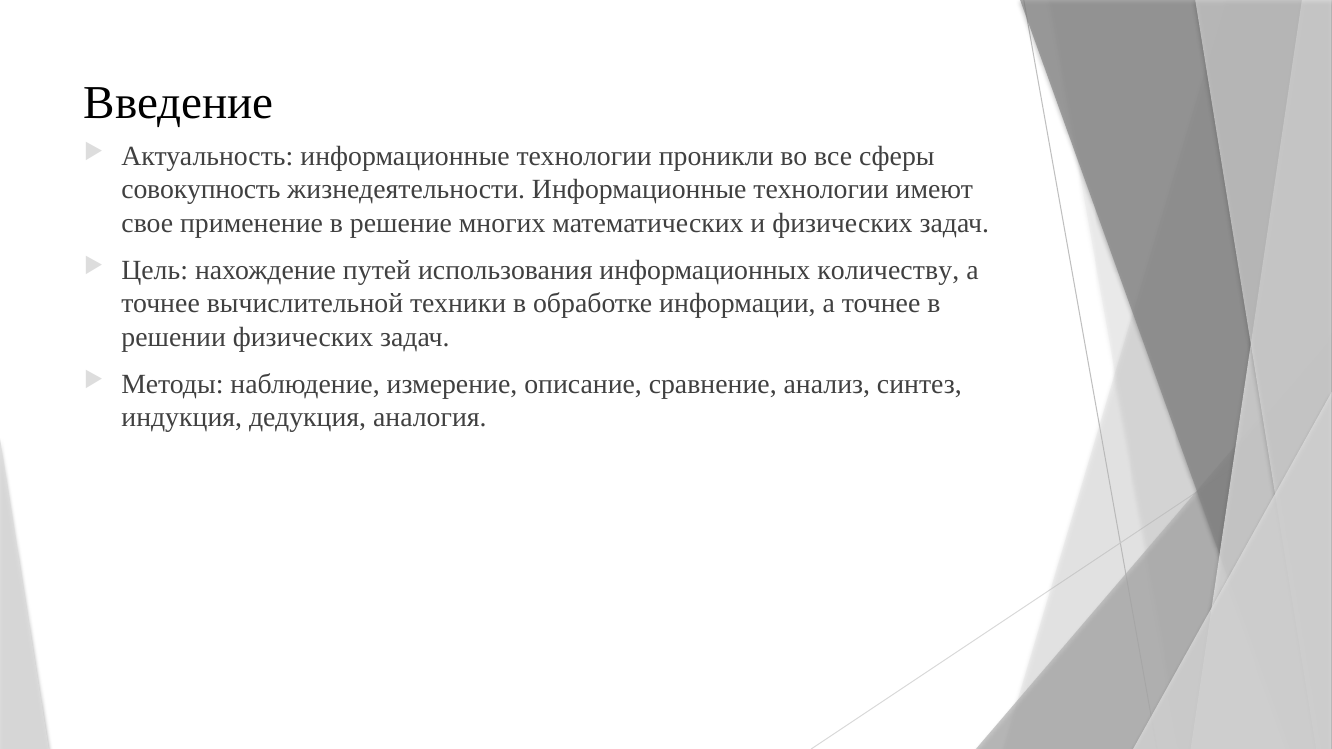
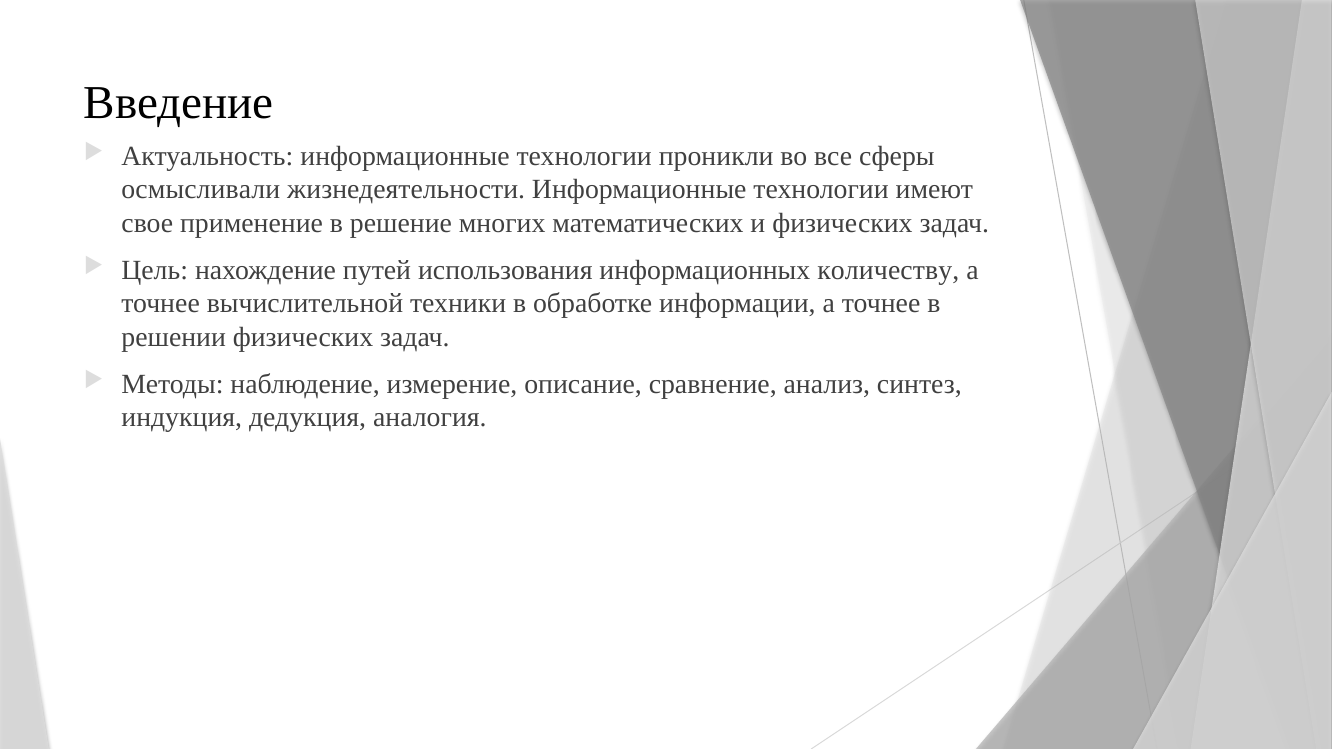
совокупность: совокупность -> осмысливали
